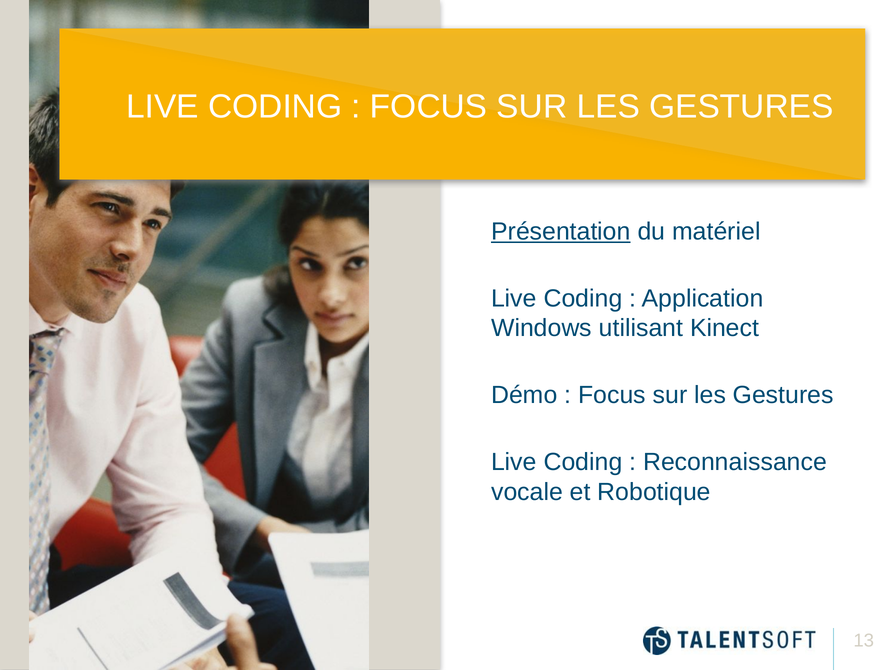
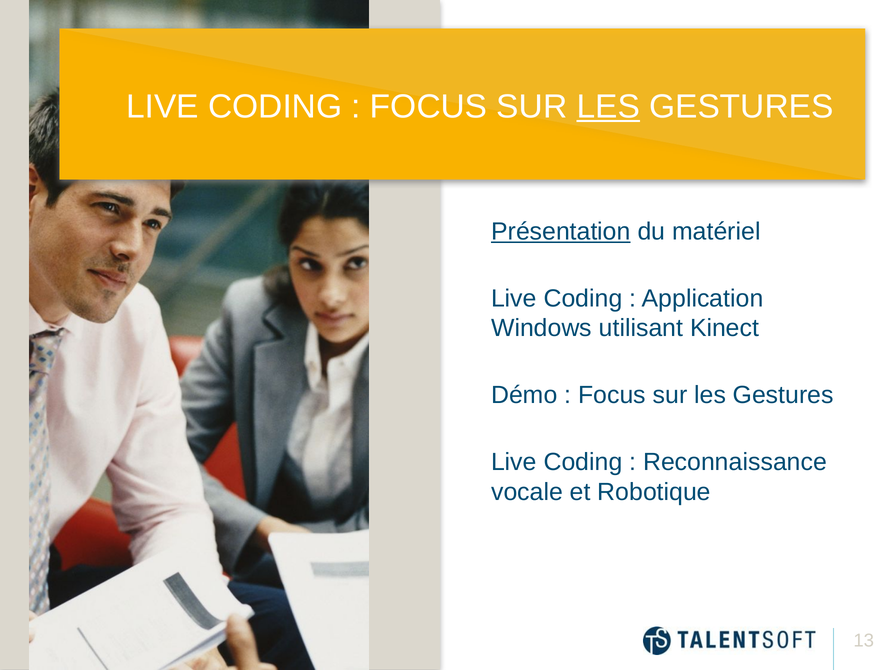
LES at (608, 107) underline: none -> present
